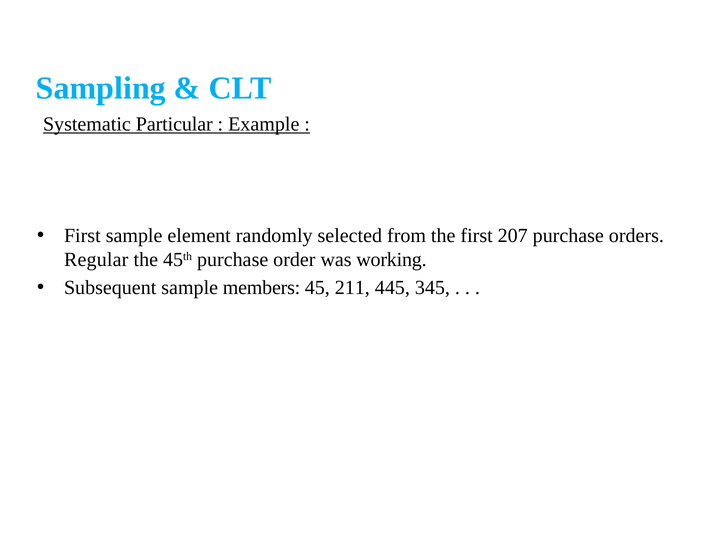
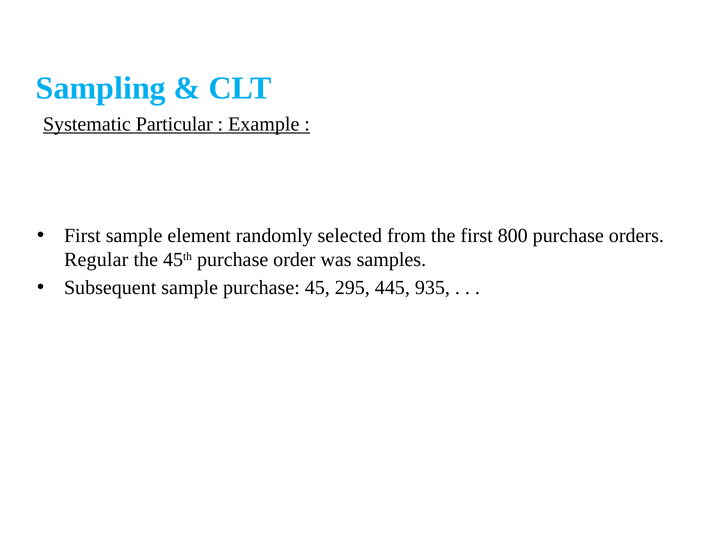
207: 207 -> 800
working: working -> samples
sample members: members -> purchase
211: 211 -> 295
345: 345 -> 935
